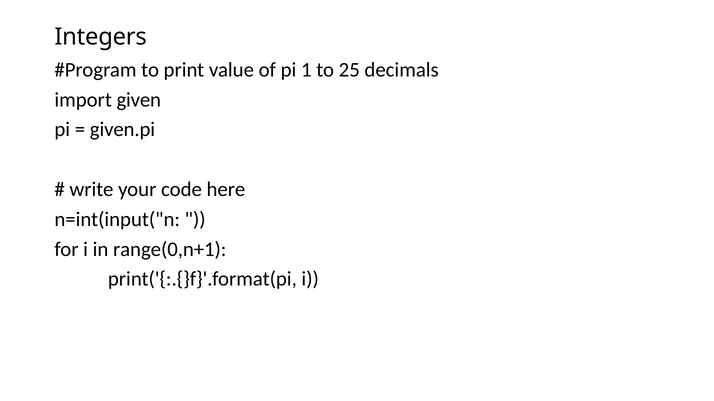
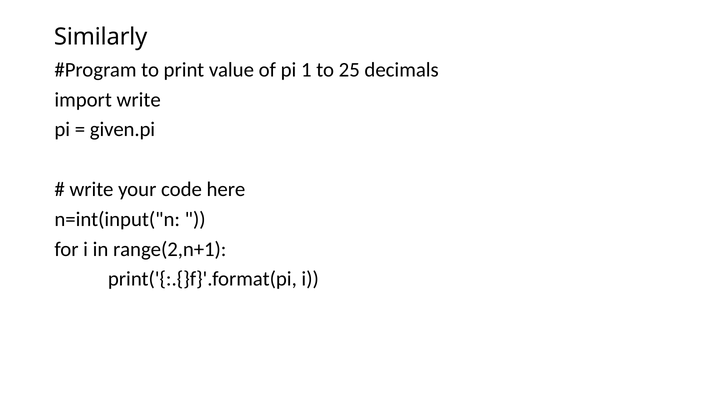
Integers: Integers -> Similarly
import given: given -> write
range(0,n+1: range(0,n+1 -> range(2,n+1
